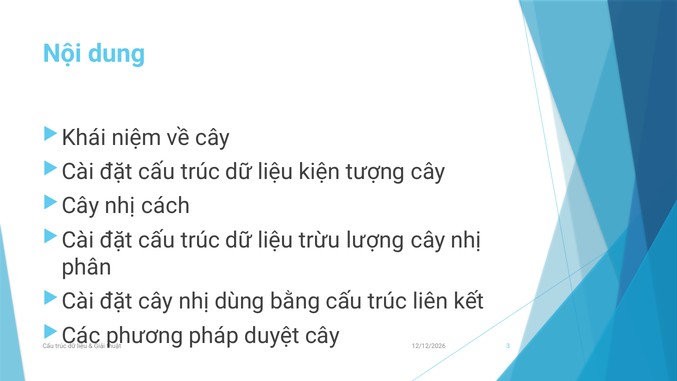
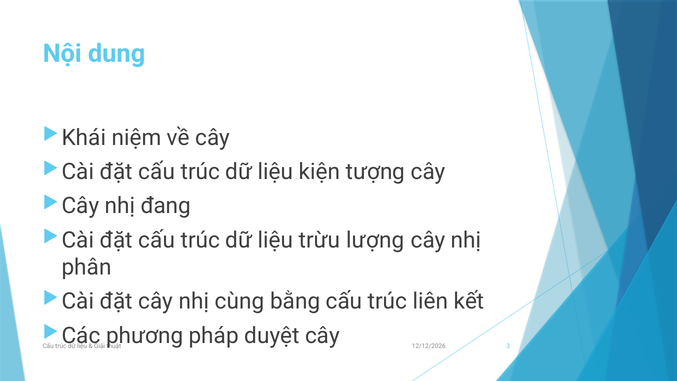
cách: cách -> đang
dùng: dùng -> cùng
